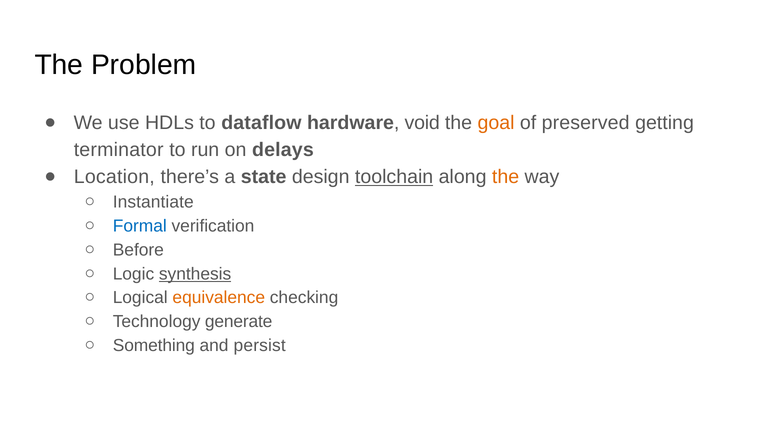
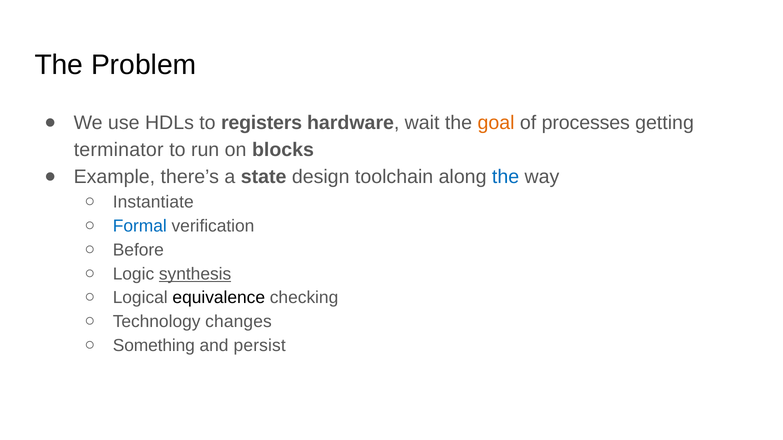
dataflow: dataflow -> registers
void: void -> wait
preserved: preserved -> processes
delays: delays -> blocks
Location: Location -> Example
toolchain underline: present -> none
the at (506, 177) colour: orange -> blue
equivalence colour: orange -> black
generate: generate -> changes
